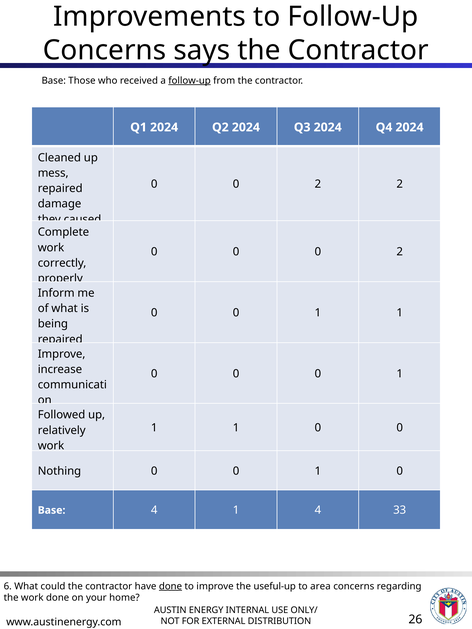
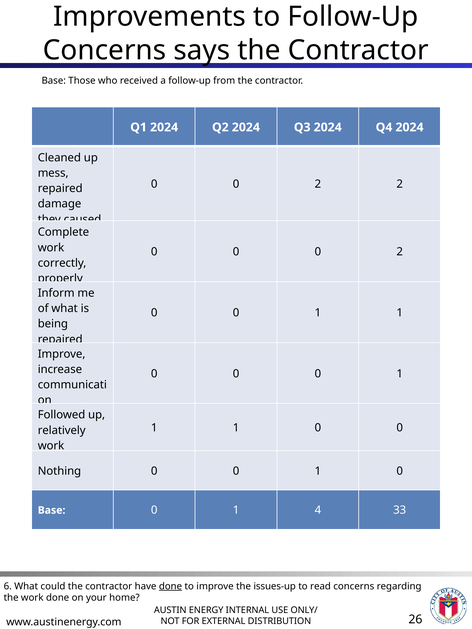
follow-up at (190, 81) underline: present -> none
Base 4: 4 -> 0
useful-up: useful-up -> issues-up
area: area -> read
